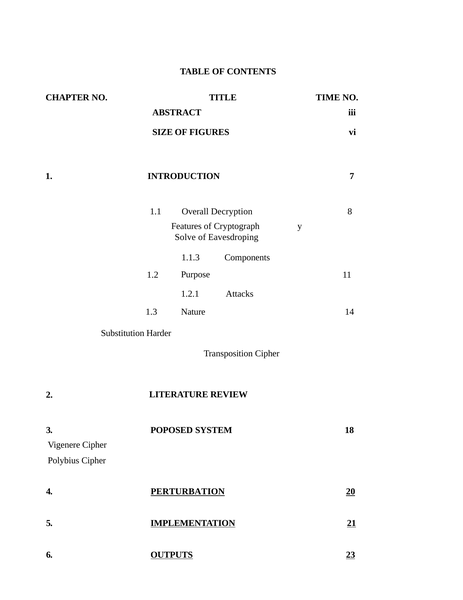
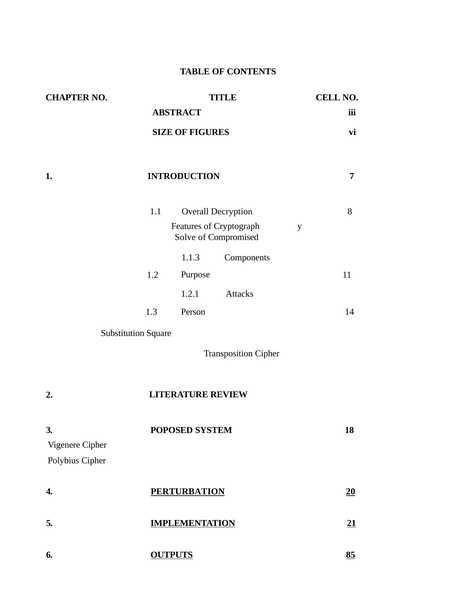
TIME: TIME -> CELL
Eavesdroping: Eavesdroping -> Compromised
Nature: Nature -> Person
Harder: Harder -> Square
23: 23 -> 85
